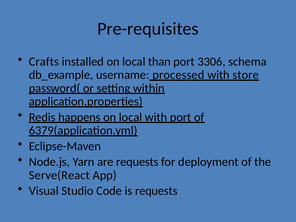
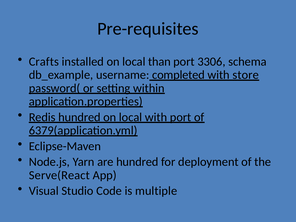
processed: processed -> completed
Redis happens: happens -> hundred
are requests: requests -> hundred
is requests: requests -> multiple
